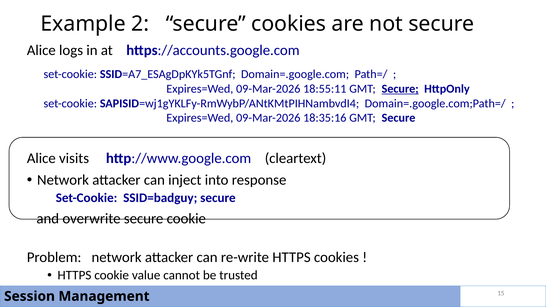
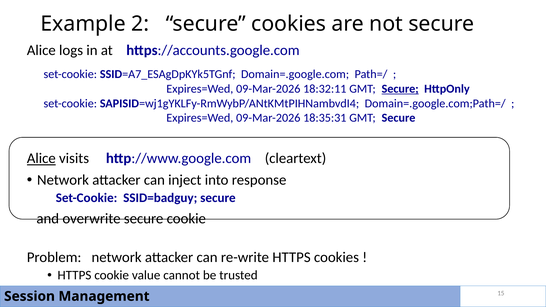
18:55:11: 18:55:11 -> 18:32:11
18:35:16: 18:35:16 -> 18:35:31
Alice at (41, 159) underline: none -> present
